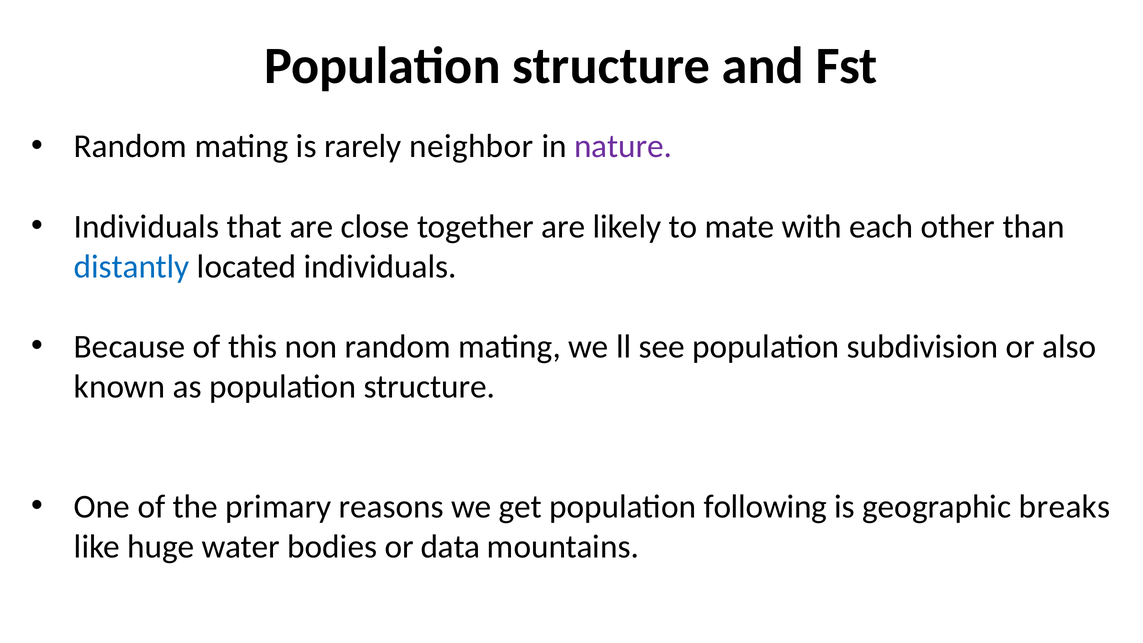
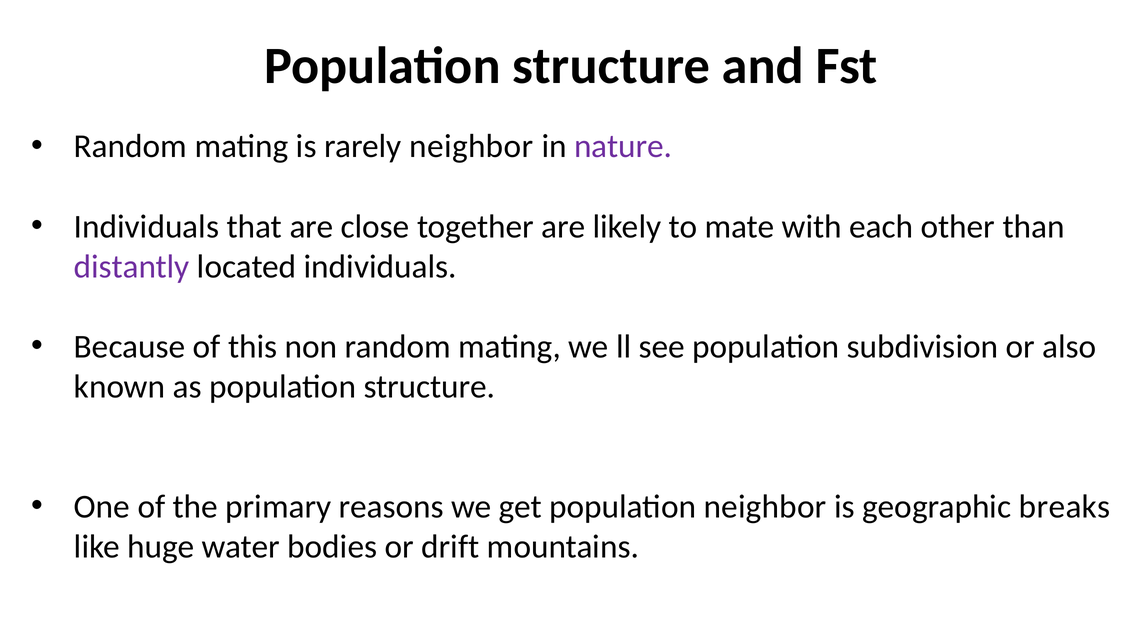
distantly colour: blue -> purple
population following: following -> neighbor
data: data -> drift
